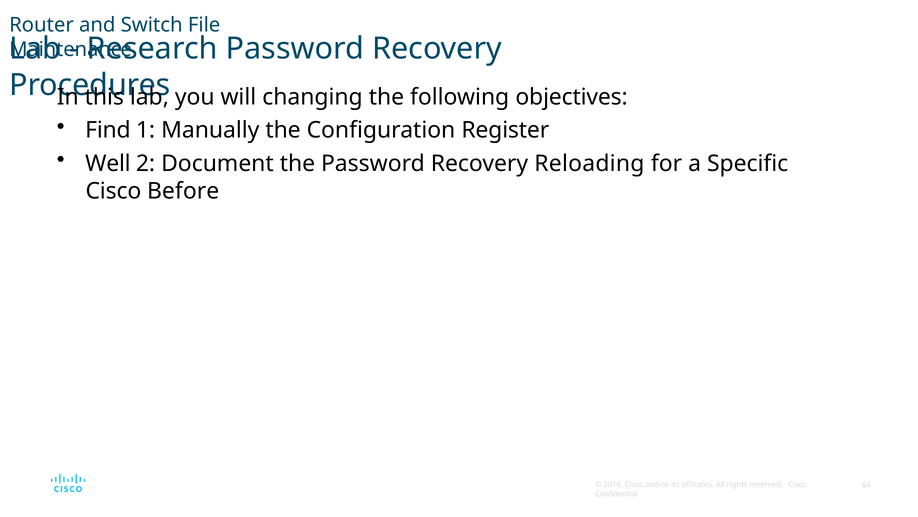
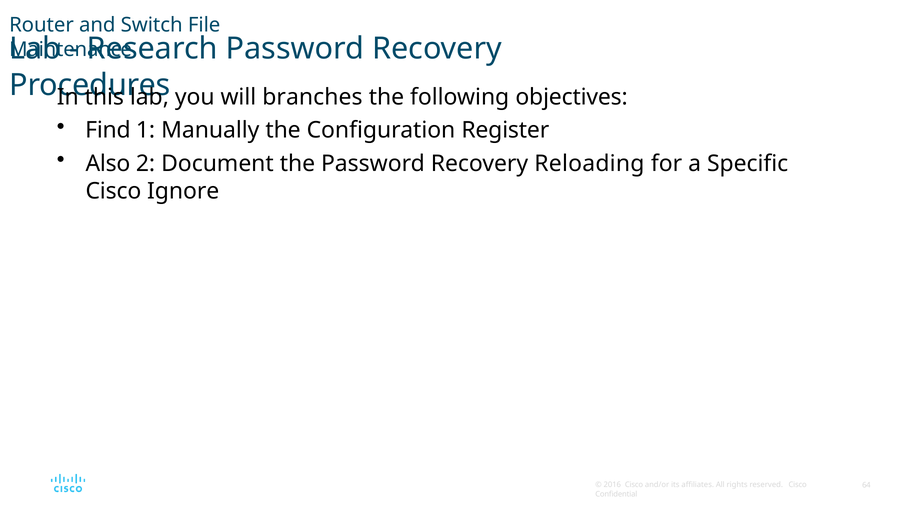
changing: changing -> branches
Well: Well -> Also
Before: Before -> Ignore
